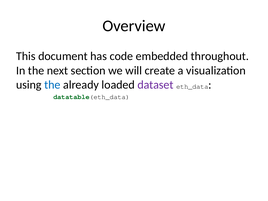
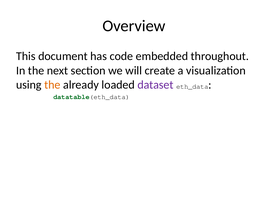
the at (52, 85) colour: blue -> orange
